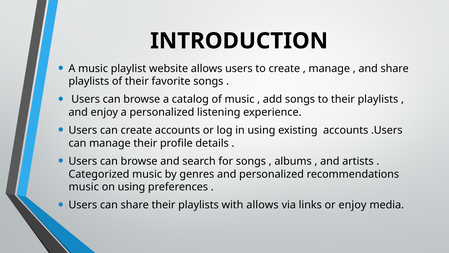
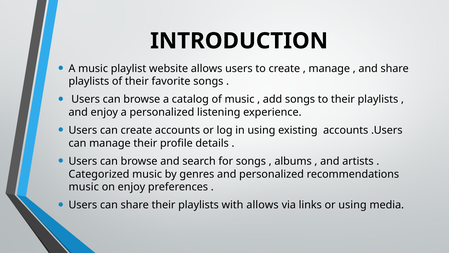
on using: using -> enjoy
or enjoy: enjoy -> using
